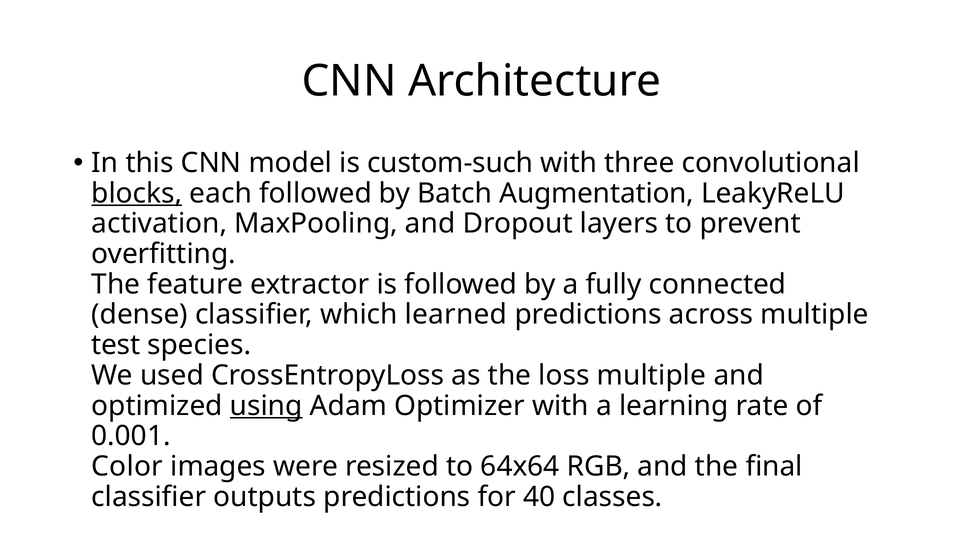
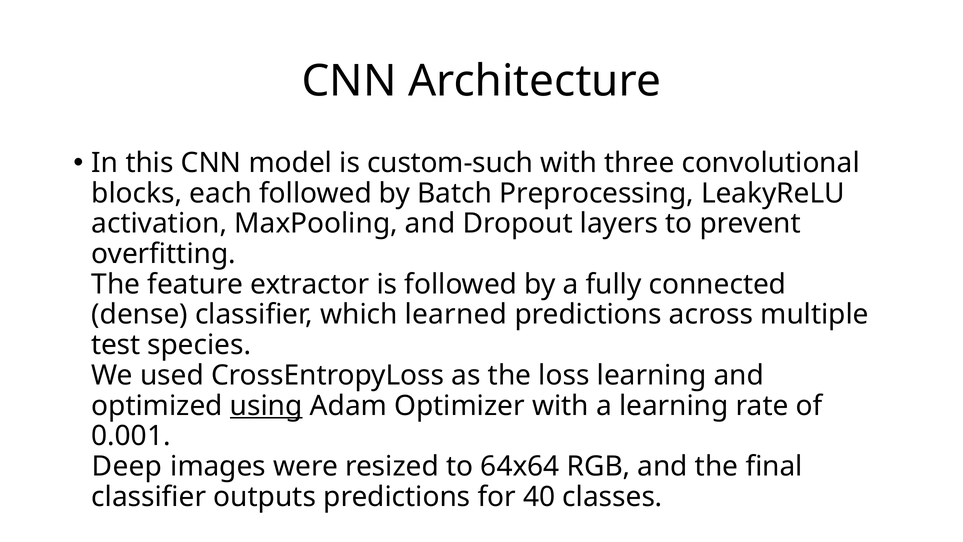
blocks underline: present -> none
Augmentation: Augmentation -> Preprocessing
loss multiple: multiple -> learning
Color: Color -> Deep
